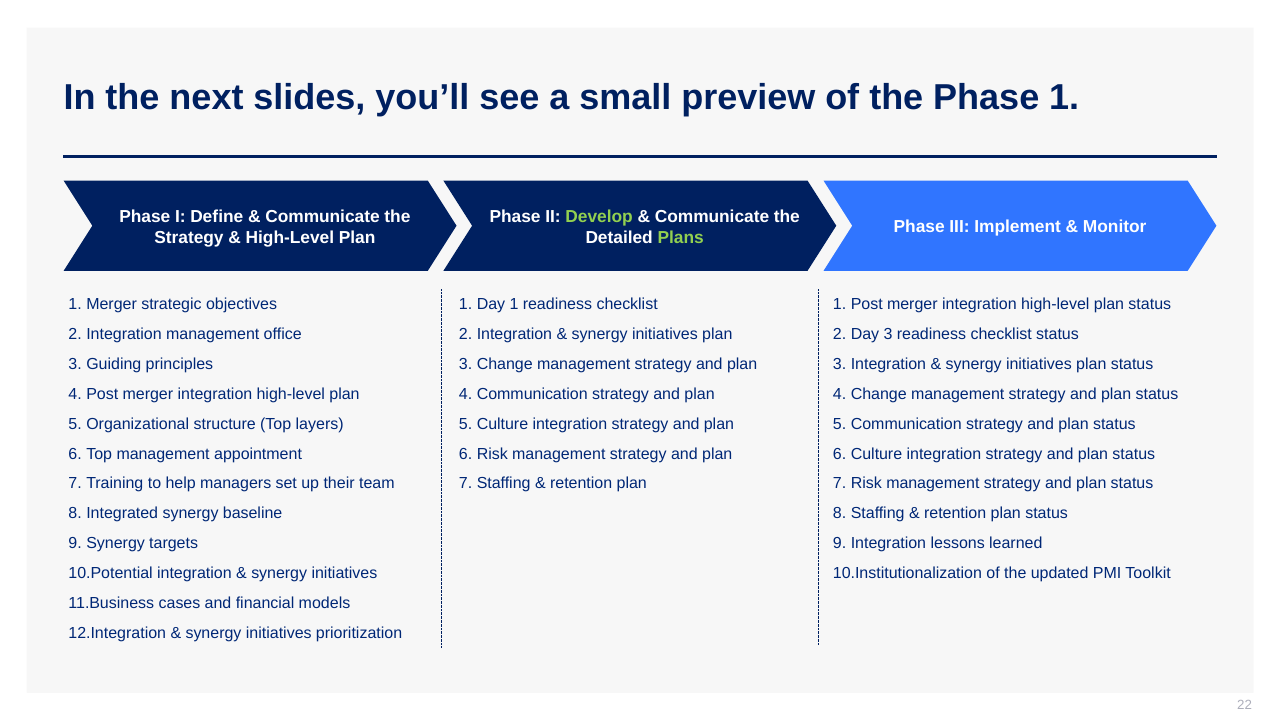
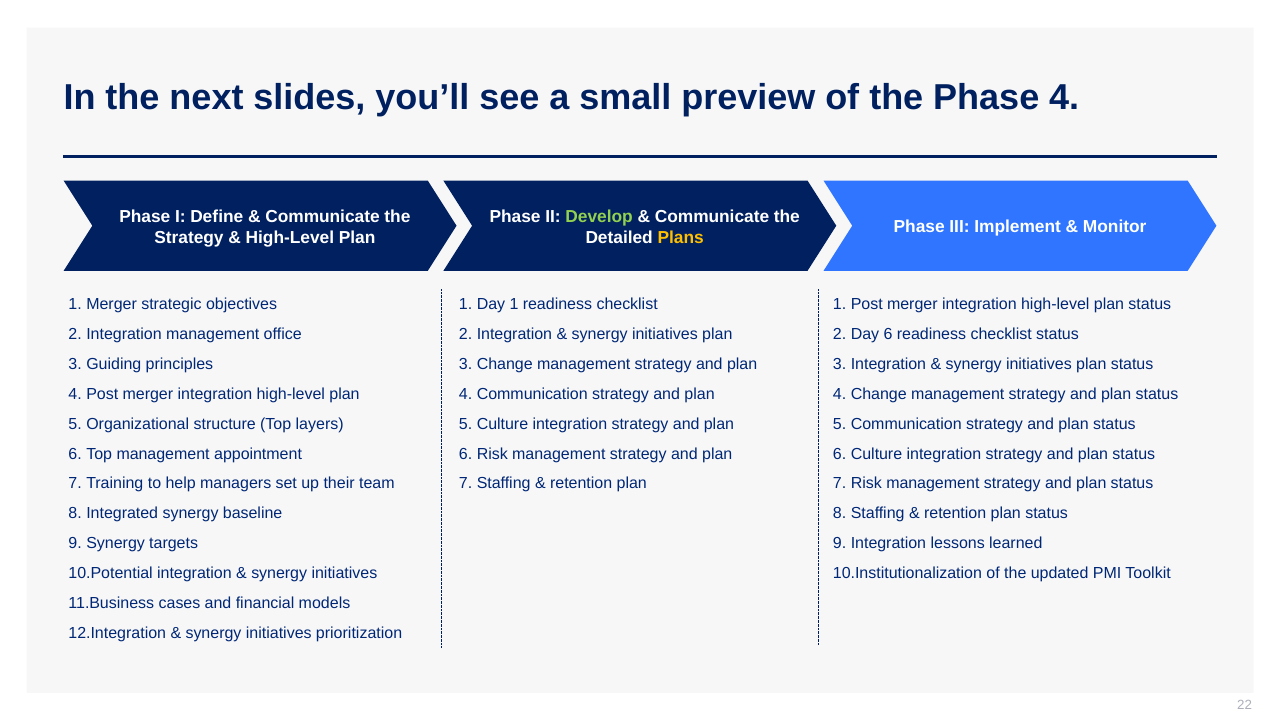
Phase 1: 1 -> 4
Plans colour: light green -> yellow
Day 3: 3 -> 6
